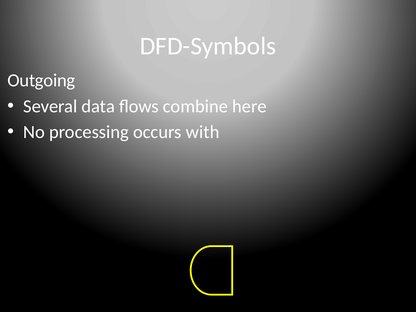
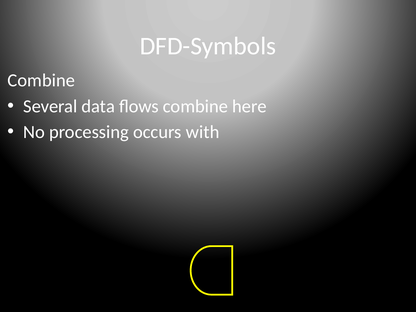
Outgoing at (41, 80): Outgoing -> Combine
